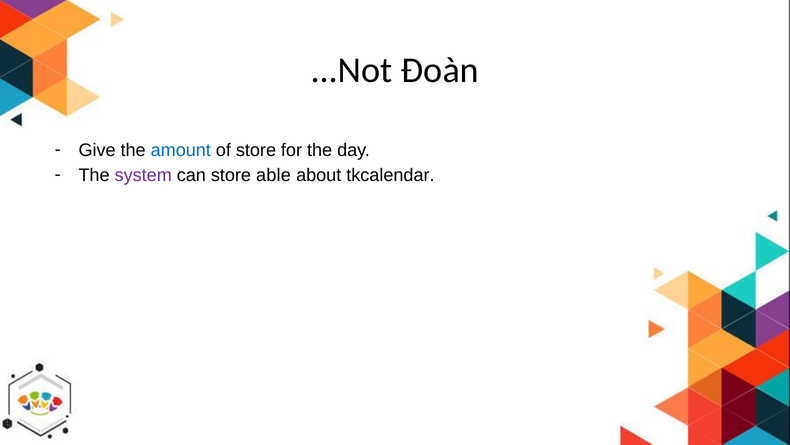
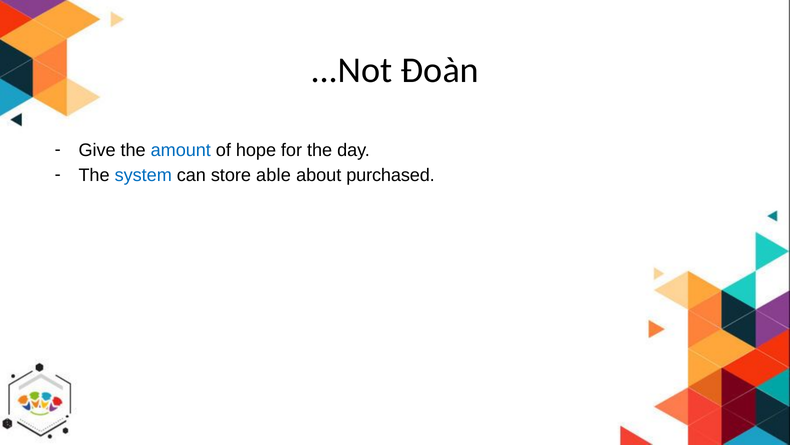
of store: store -> hope
system colour: purple -> blue
tkcalendar: tkcalendar -> purchased
